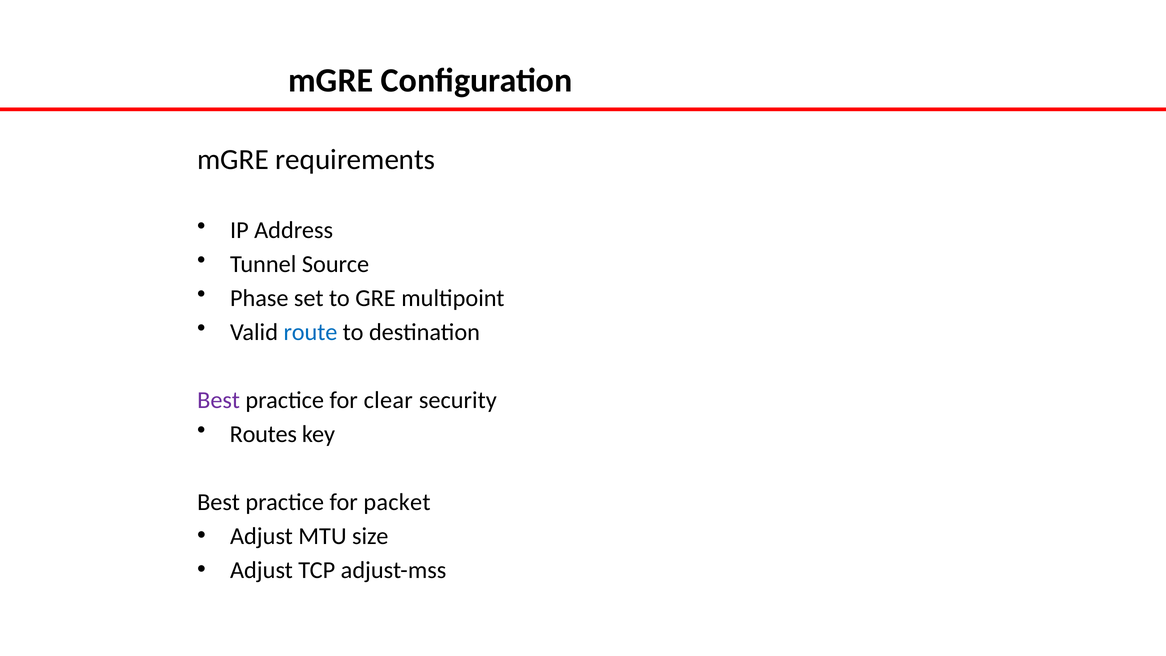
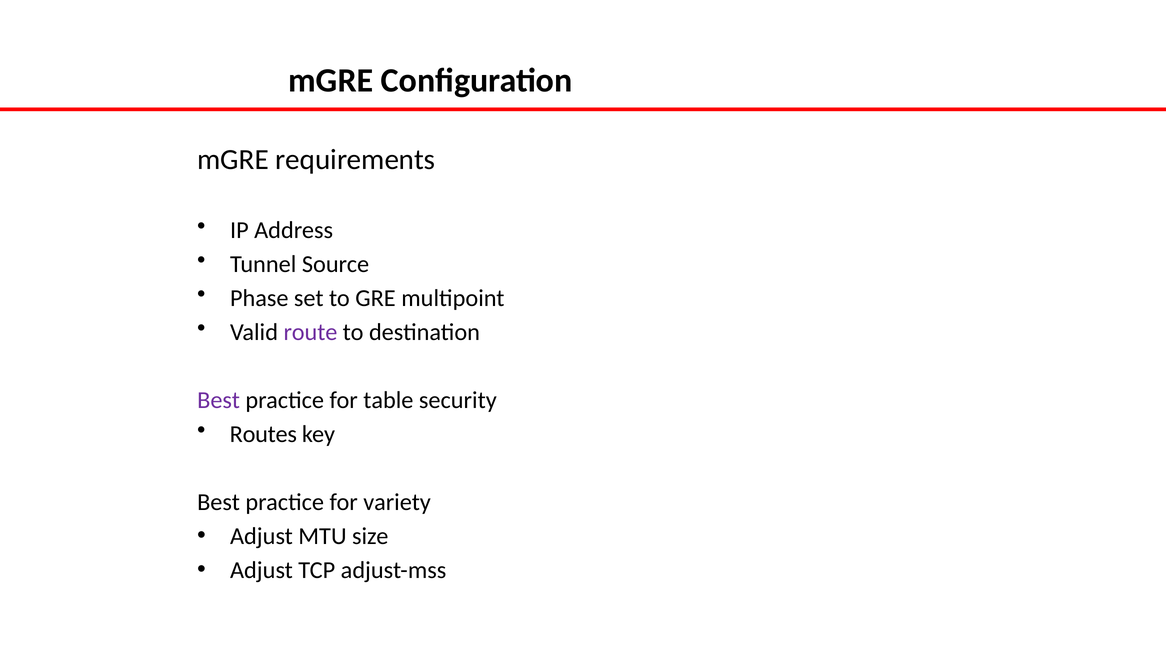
route colour: blue -> purple
clear: clear -> table
packet: packet -> variety
